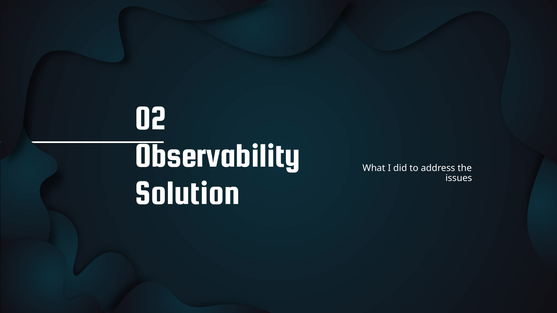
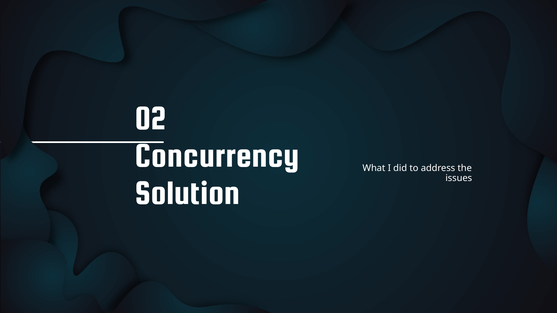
Observability: Observability -> Concurrency
